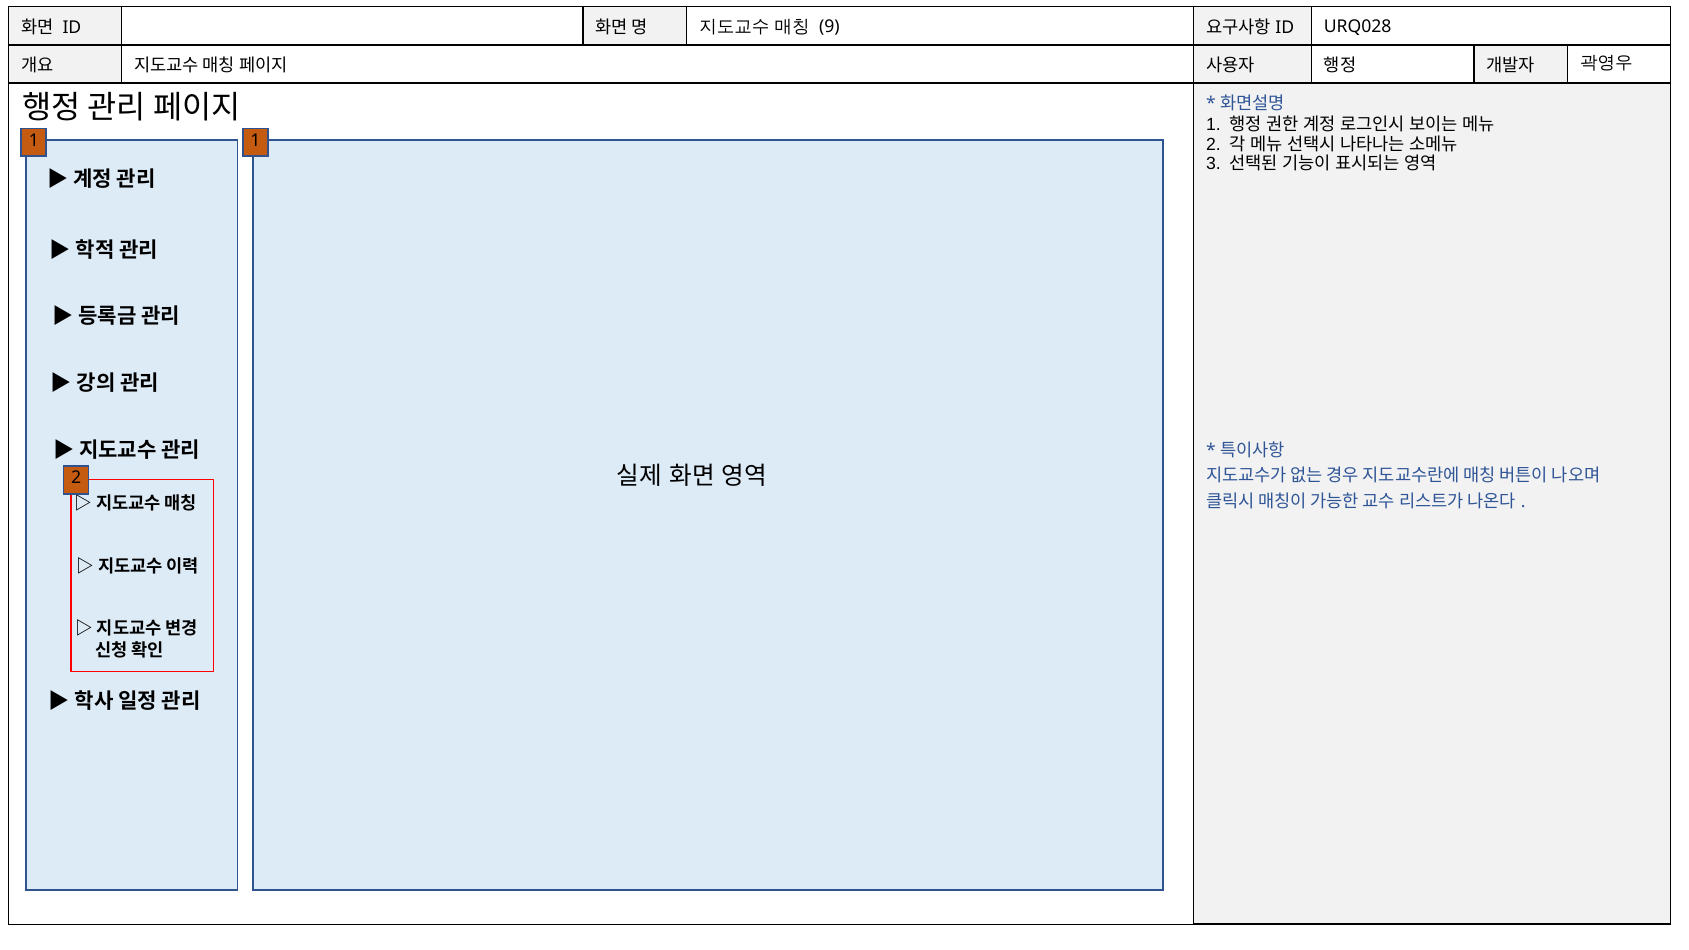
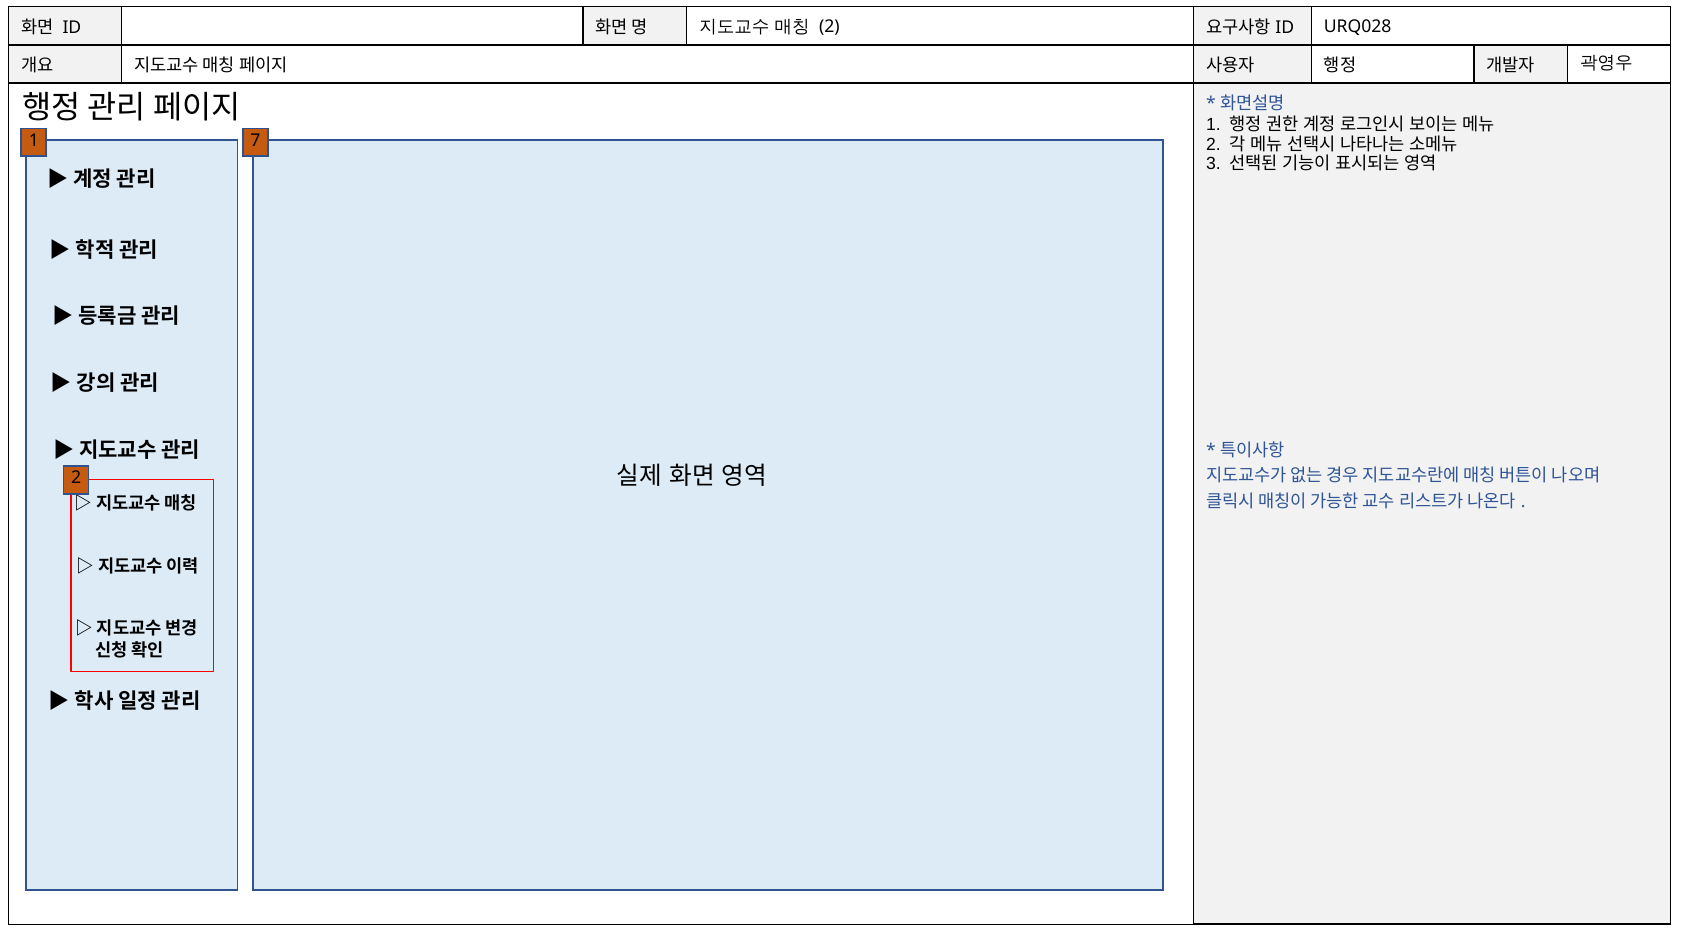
9 at (830, 26): 9 -> 2
1 1: 1 -> 7
